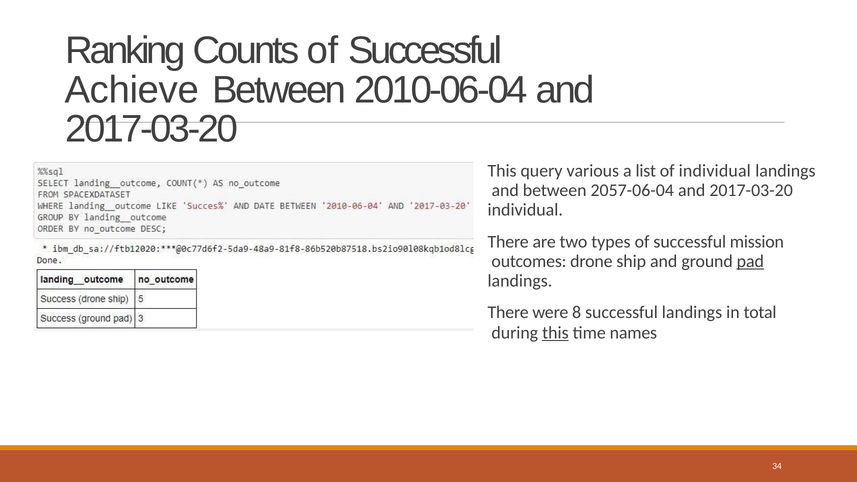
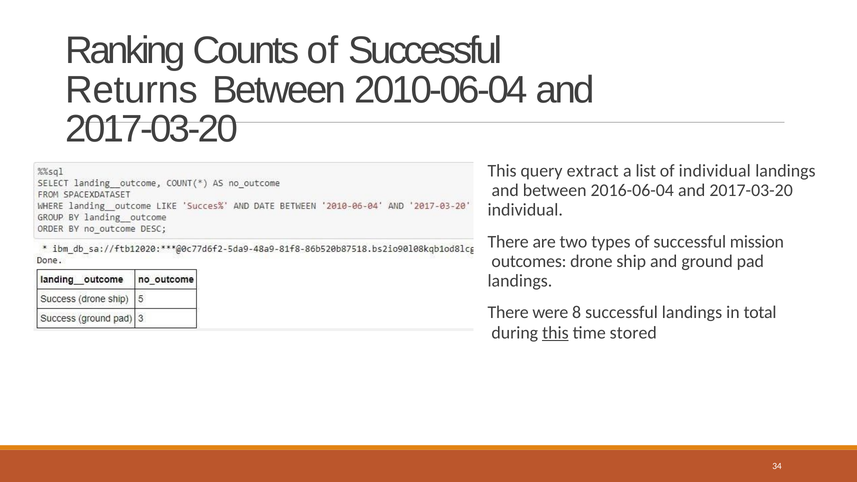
Achieve: Achieve -> Returns
various: various -> extract
2057-06-04: 2057-06-04 -> 2016-06-04
pad underline: present -> none
names: names -> stored
